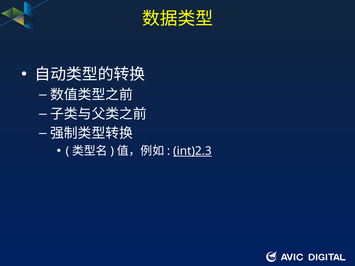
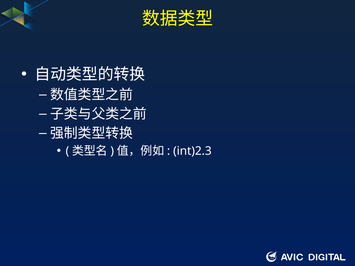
int)2.3 underline: present -> none
